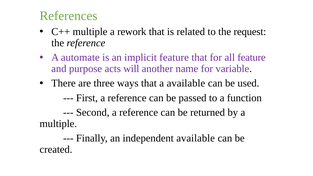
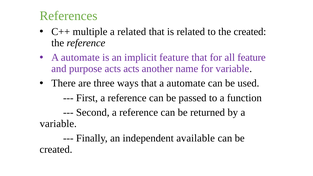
a rework: rework -> related
the request: request -> created
acts will: will -> acts
that a available: available -> automate
multiple at (58, 124): multiple -> variable
